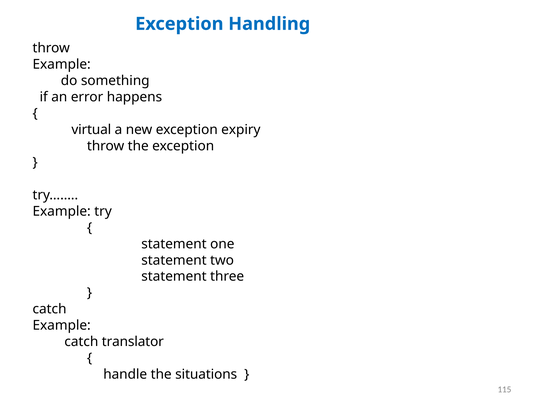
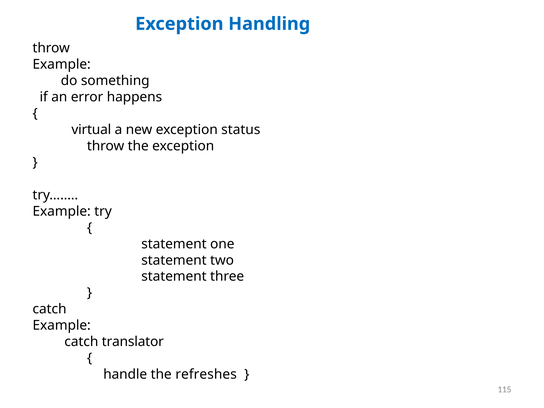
expiry: expiry -> status
situations: situations -> refreshes
